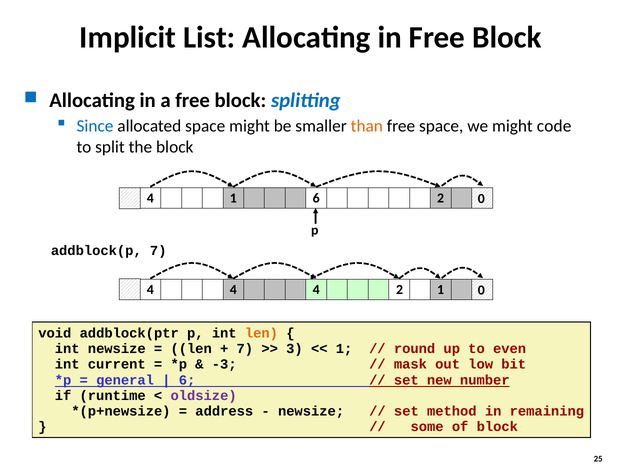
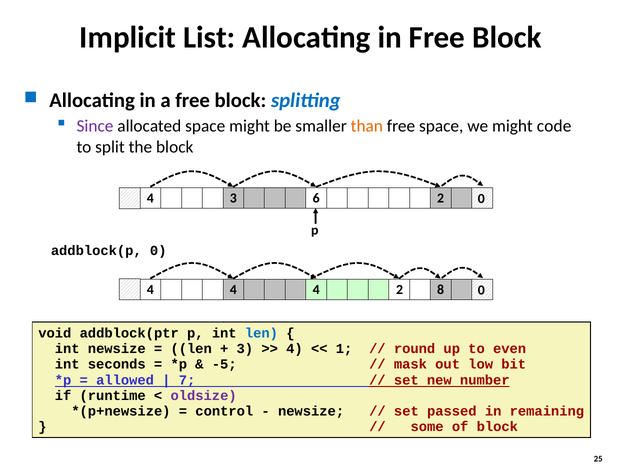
Since colour: blue -> purple
1 at (233, 198): 1 -> 3
addblock(p 7: 7 -> 0
1 at (441, 289): 1 -> 8
len at (261, 333) colour: orange -> blue
7 at (245, 348): 7 -> 3
3 at (294, 348): 3 -> 4
current: current -> seconds
-3: -3 -> -5
general: general -> allowed
6 at (187, 380): 6 -> 7
address: address -> control
method: method -> passed
